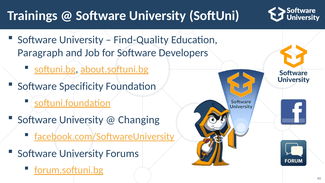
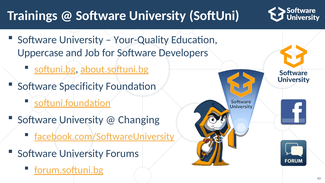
Find-Quality: Find-Quality -> Your-Quality
Paragraph: Paragraph -> Uppercase
